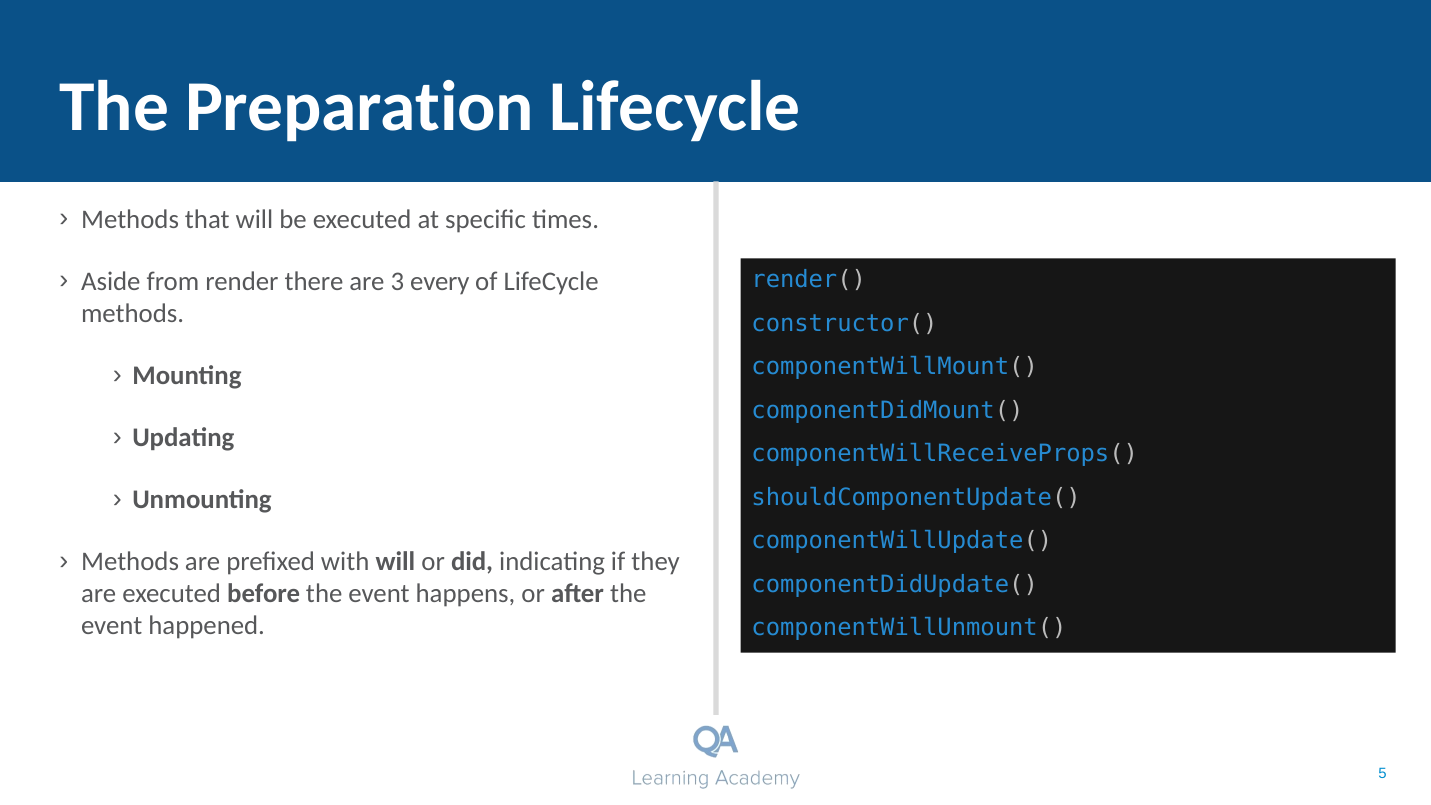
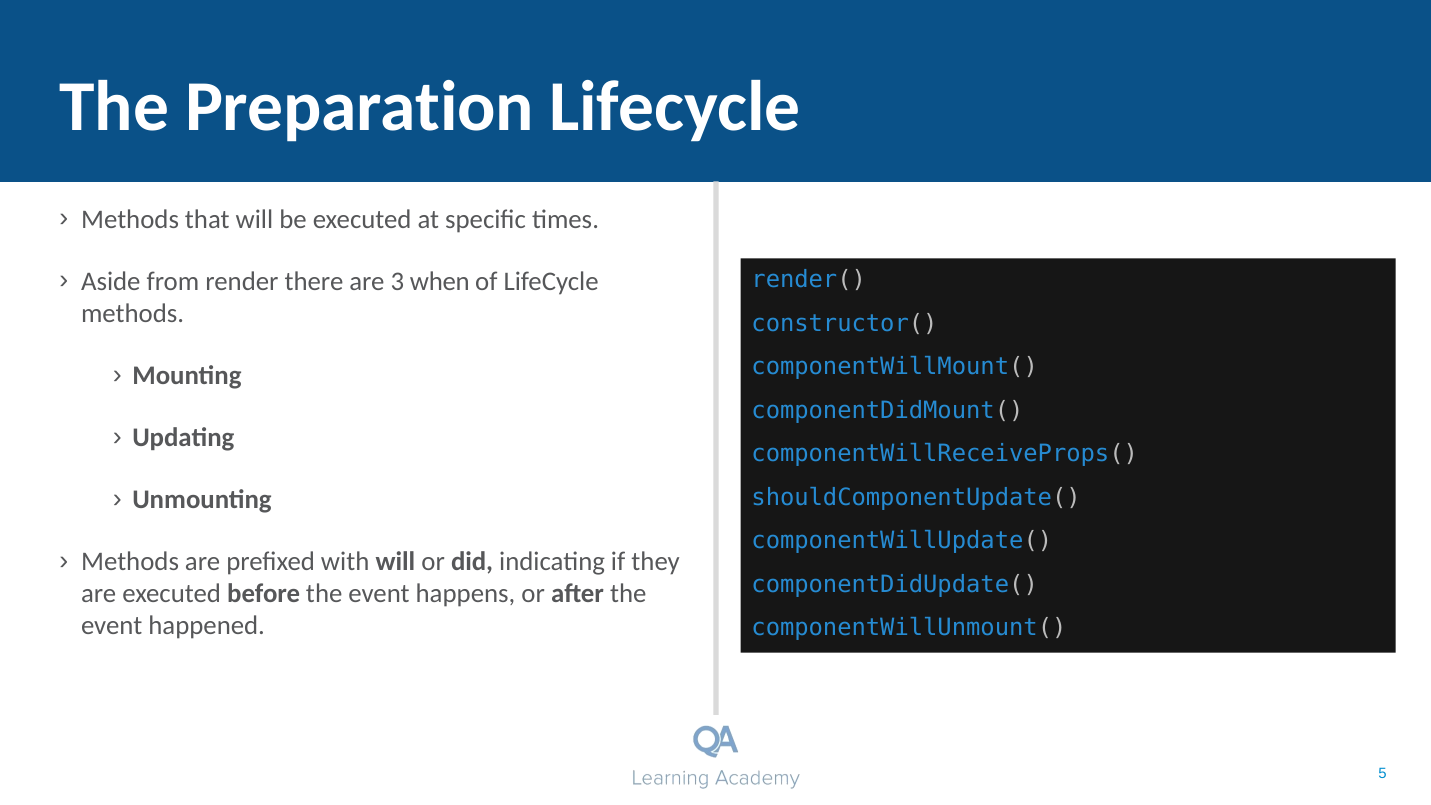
every: every -> when
